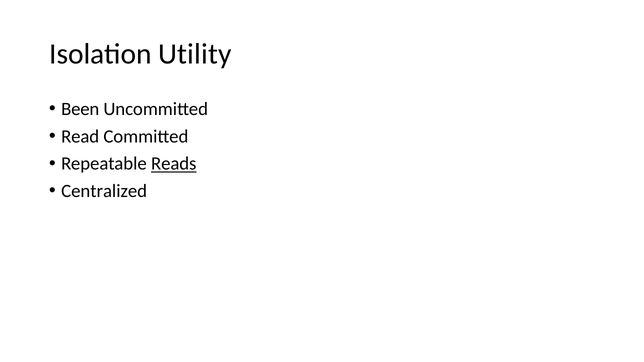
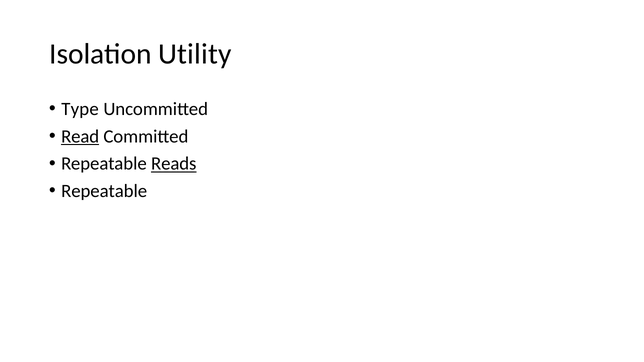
Been: Been -> Type
Read underline: none -> present
Centralized at (104, 191): Centralized -> Repeatable
